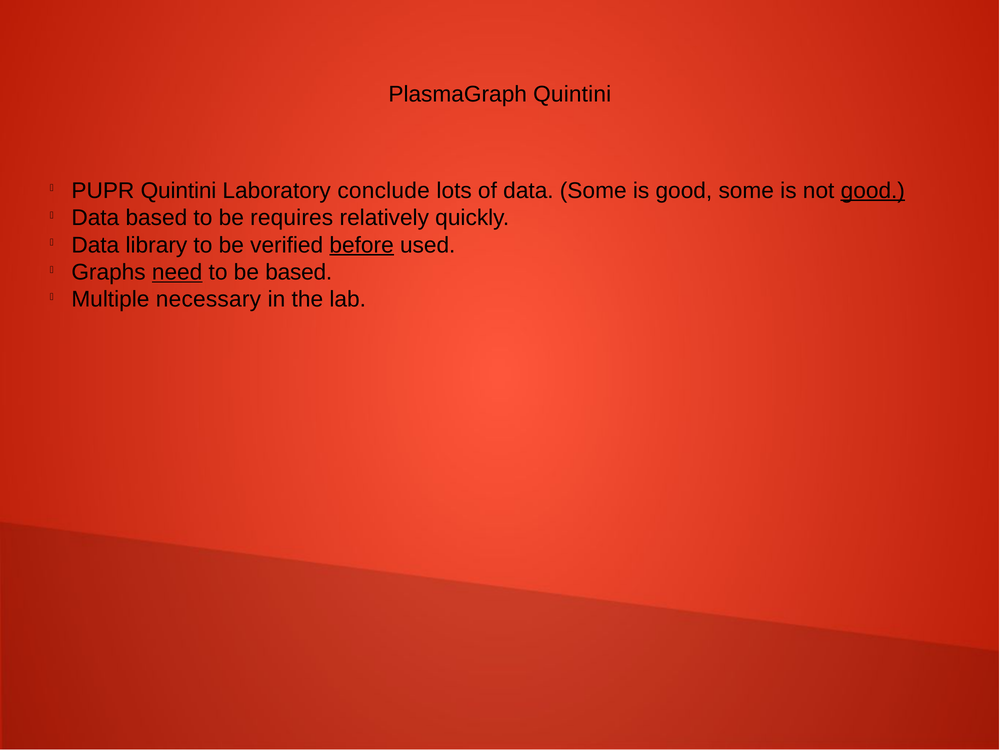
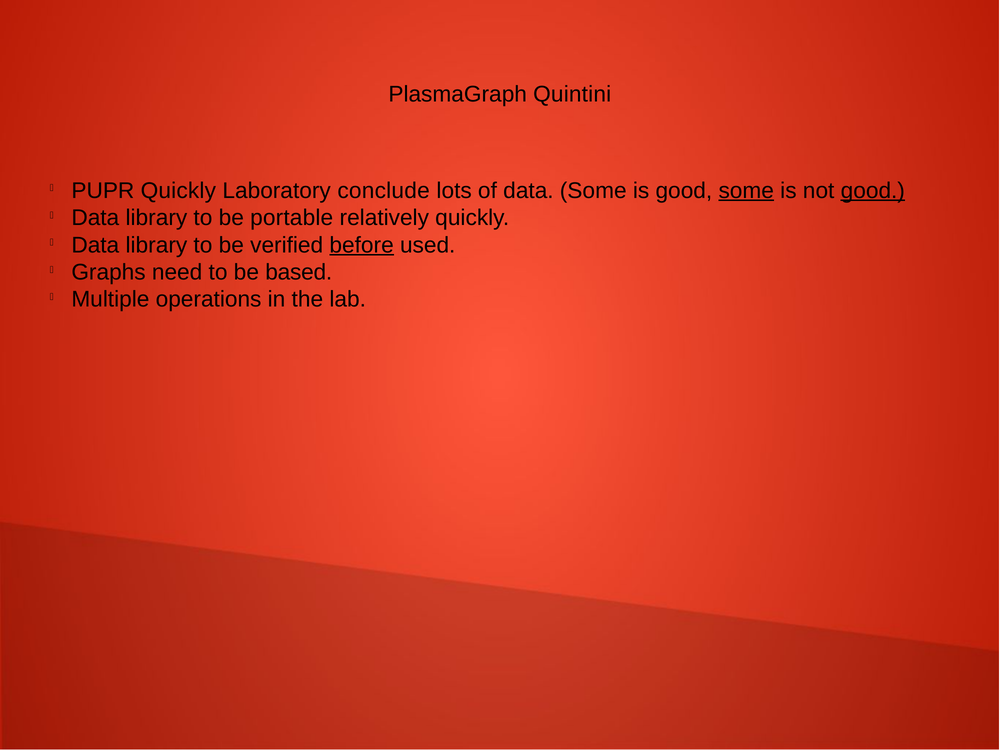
PUPR Quintini: Quintini -> Quickly
some at (746, 191) underline: none -> present
based at (156, 218): based -> library
requires: requires -> portable
need underline: present -> none
necessary: necessary -> operations
